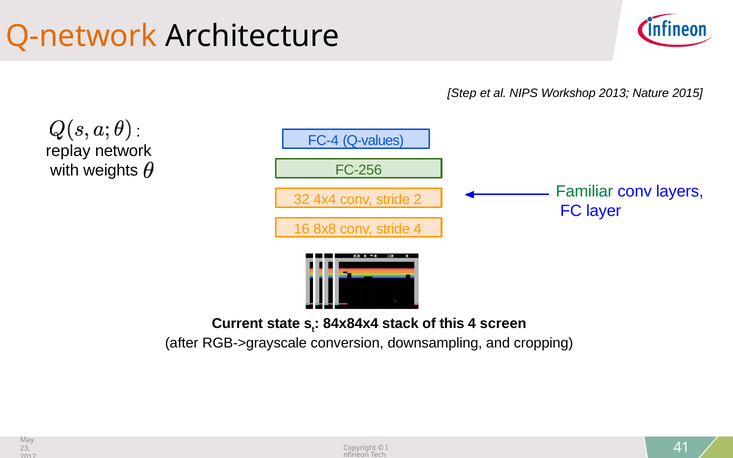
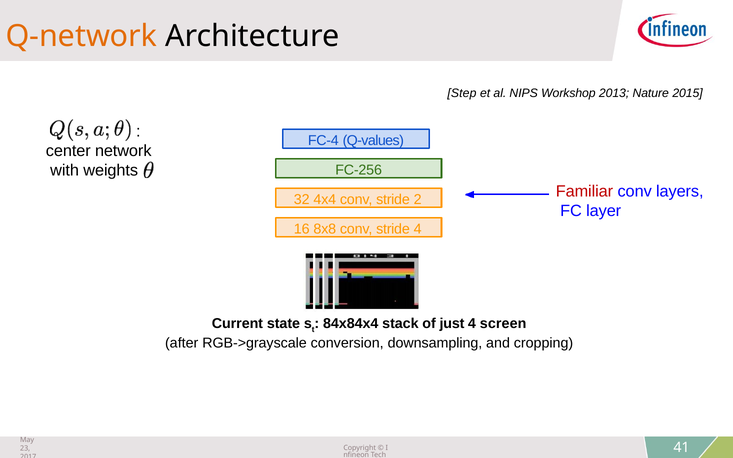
replay: replay -> center
Familiar colour: green -> red
this: this -> just
